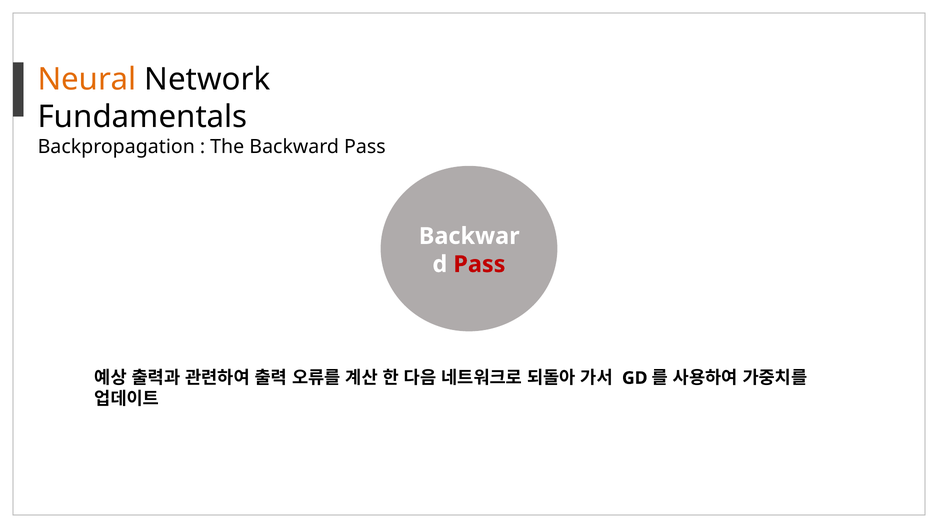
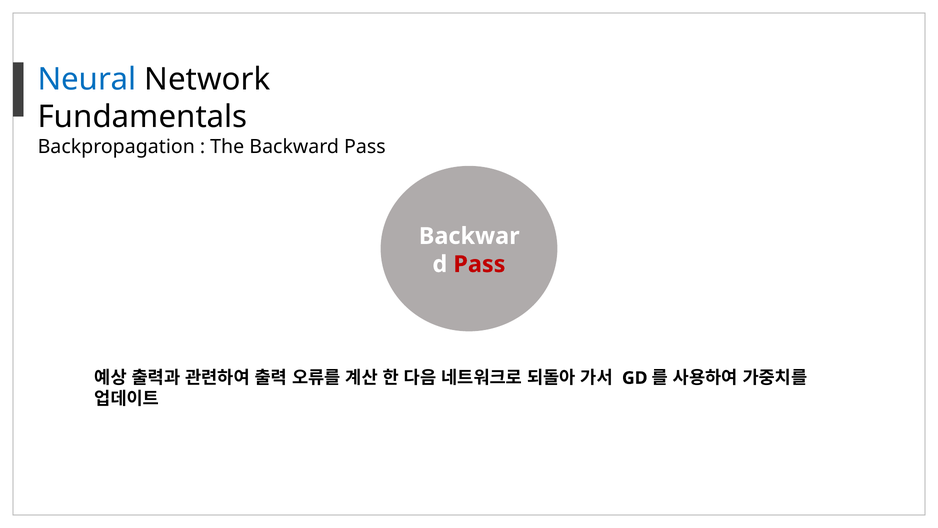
Neural colour: orange -> blue
